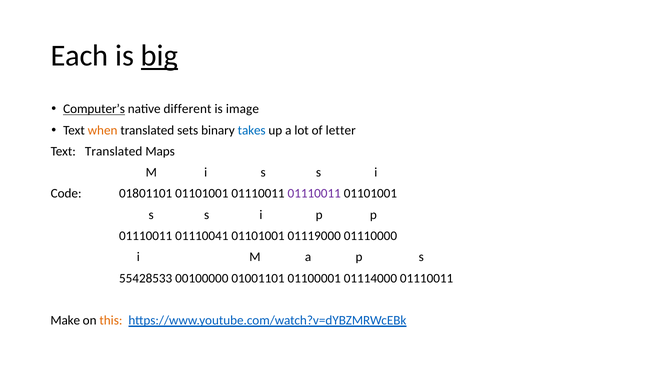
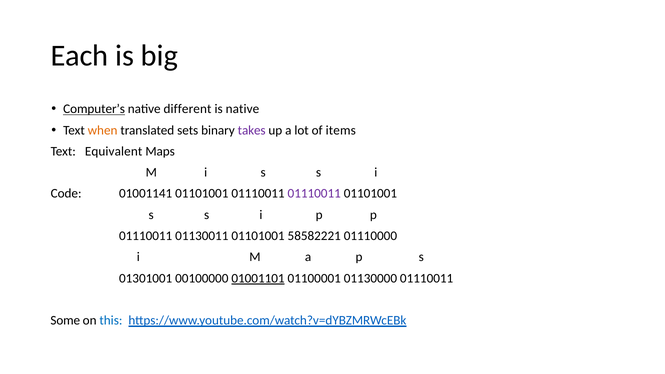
big underline: present -> none
is image: image -> native
takes colour: blue -> purple
letter: letter -> items
Text Translated: Translated -> Equivalent
01801101: 01801101 -> 01001141
01110041: 01110041 -> 01130011
01119000: 01119000 -> 58582221
55428533: 55428533 -> 01301001
01001101 underline: none -> present
01114000: 01114000 -> 01130000
Make: Make -> Some
this colour: orange -> blue
